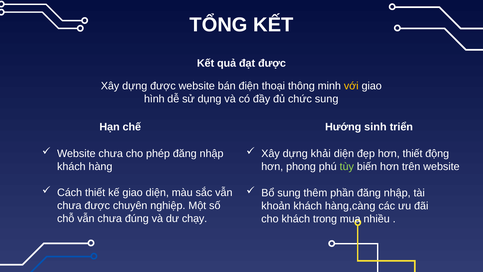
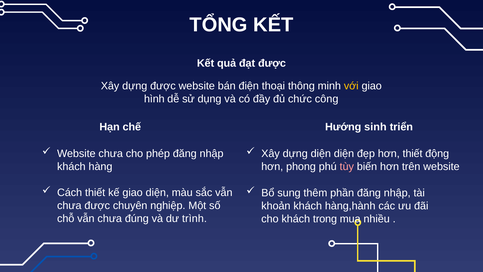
chức sung: sung -> công
dựng khải: khải -> diện
tùy colour: light green -> pink
hàng,càng: hàng,càng -> hàng,hành
chạy: chạy -> trình
